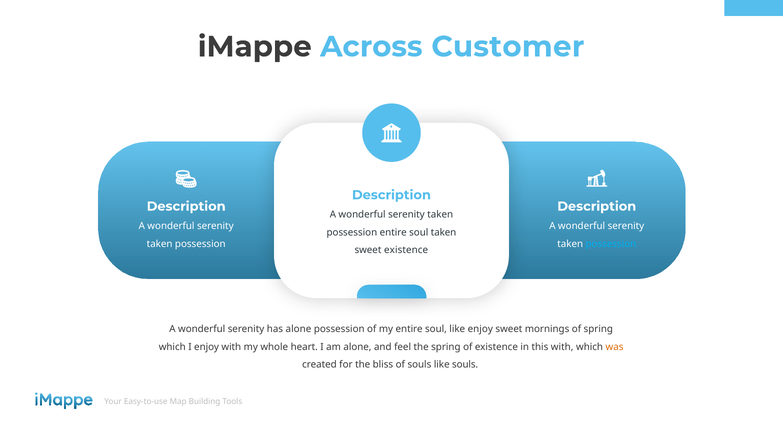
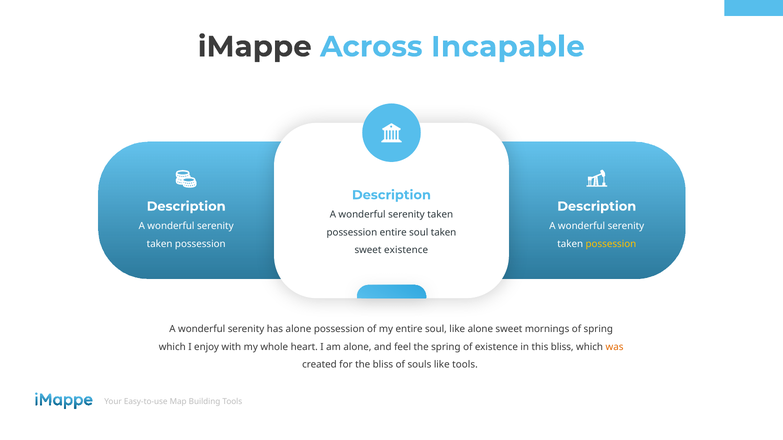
Customer: Customer -> Incapable
possession at (611, 244) colour: light blue -> yellow
like enjoy: enjoy -> alone
this with: with -> bliss
like souls: souls -> tools
